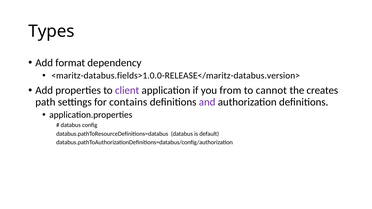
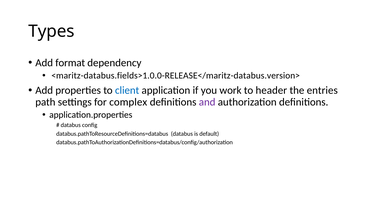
client colour: purple -> blue
from: from -> work
cannot: cannot -> header
creates: creates -> entries
contains: contains -> complex
